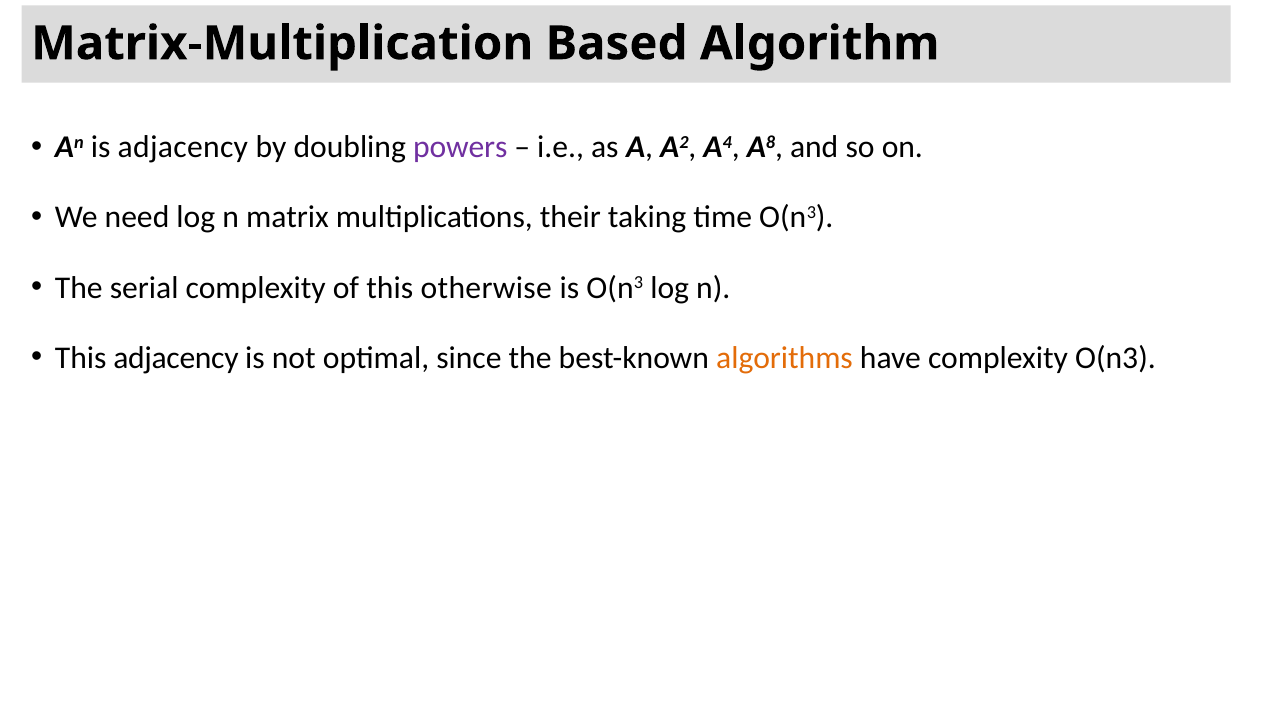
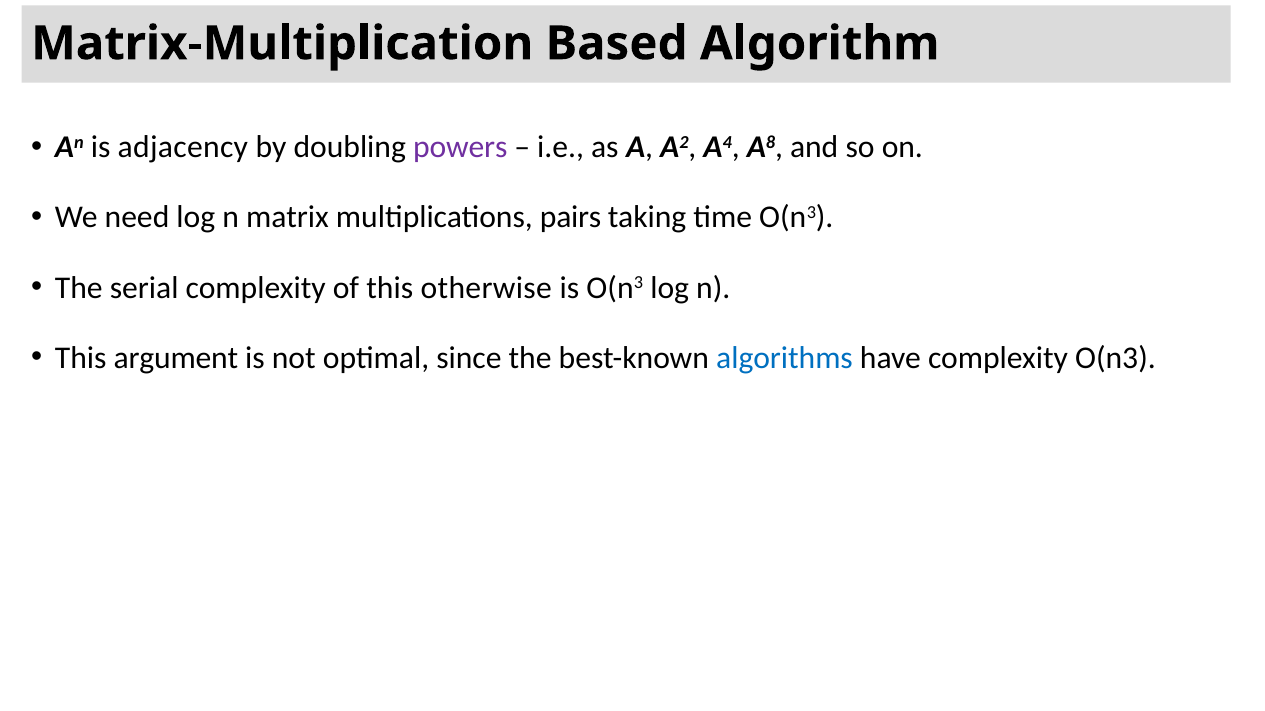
their: their -> pairs
This adjacency: adjacency -> argument
algorithms colour: orange -> blue
